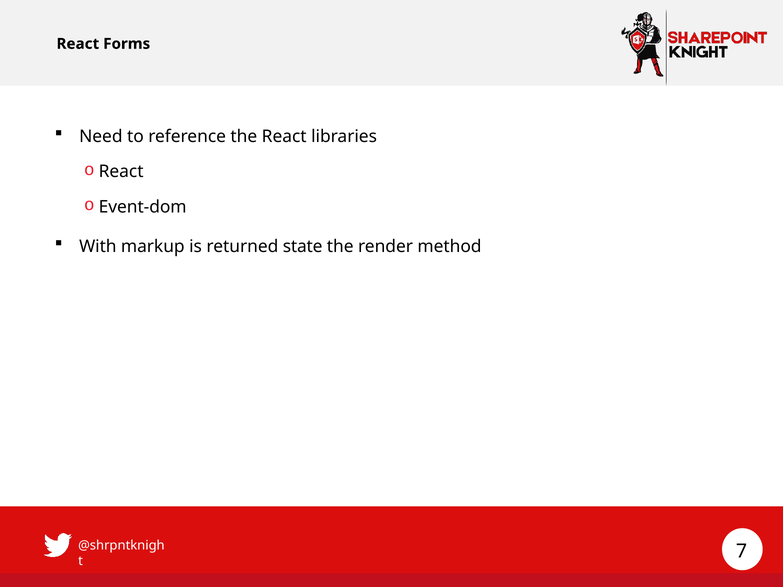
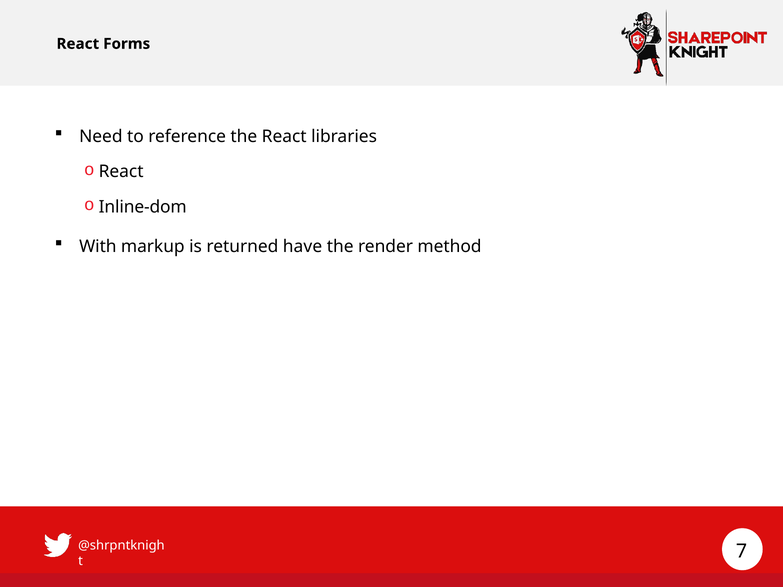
Event-dom: Event-dom -> Inline-dom
state: state -> have
